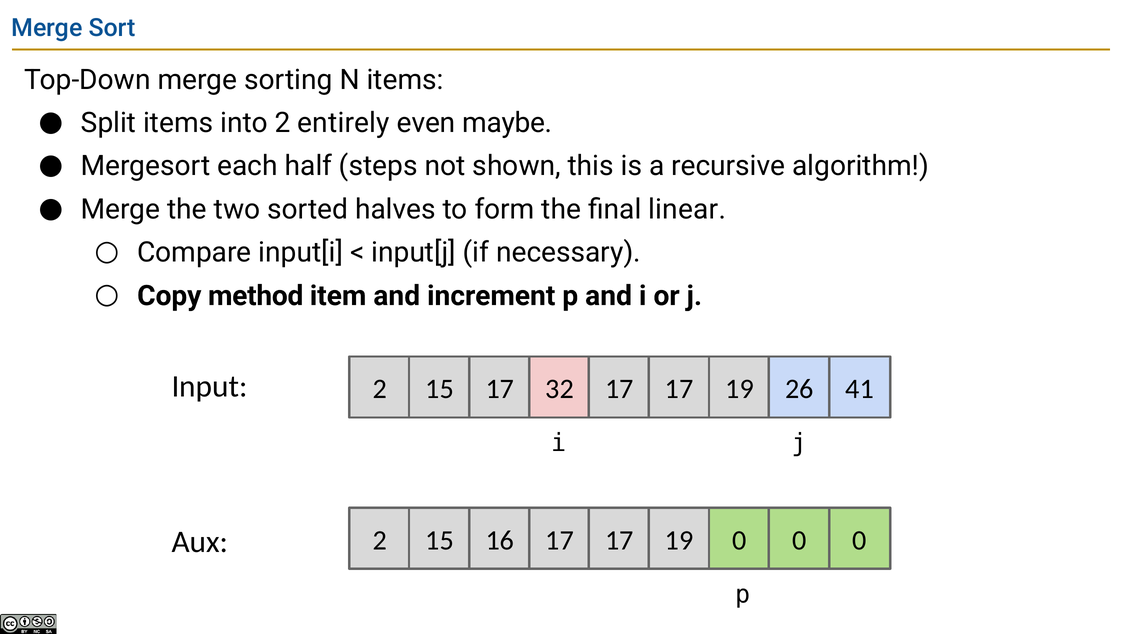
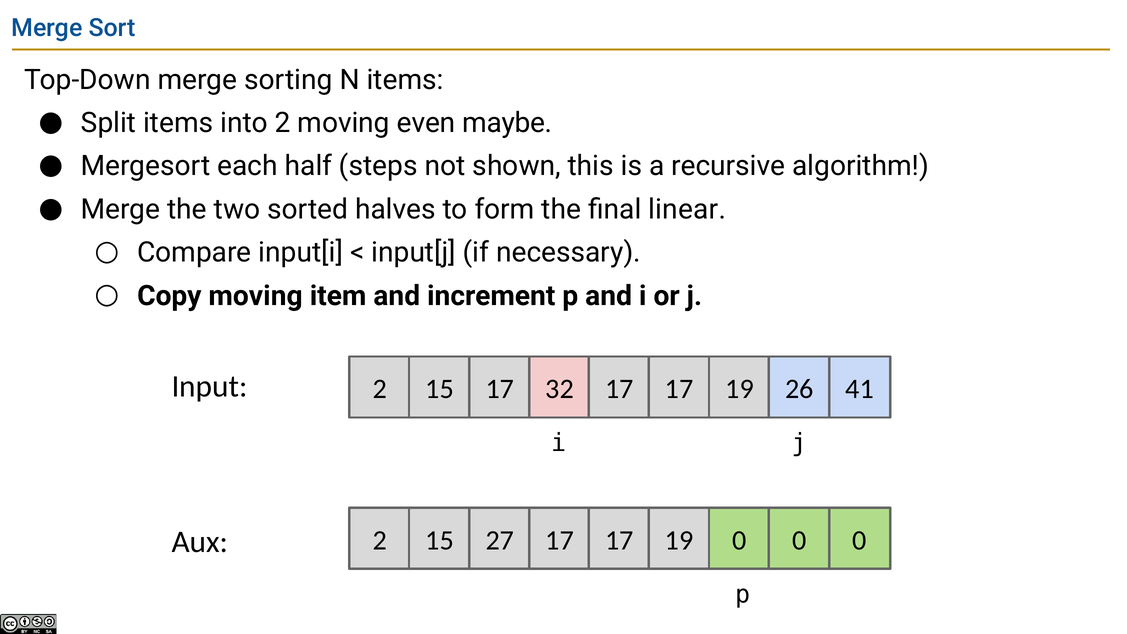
2 entirely: entirely -> moving
Copy method: method -> moving
16: 16 -> 27
